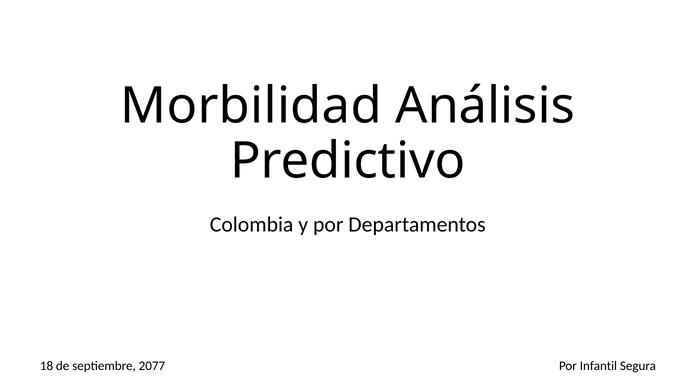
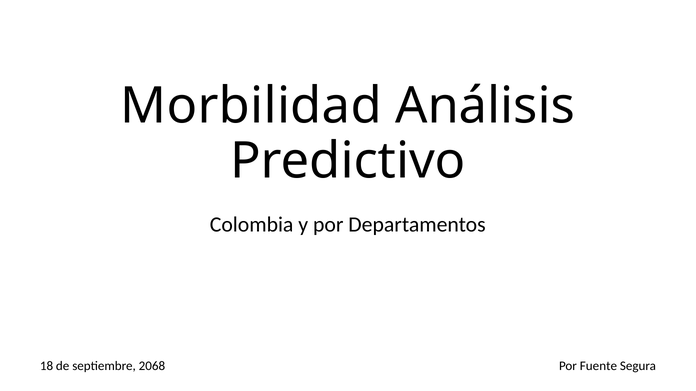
2077: 2077 -> 2068
Infantil: Infantil -> Fuente
